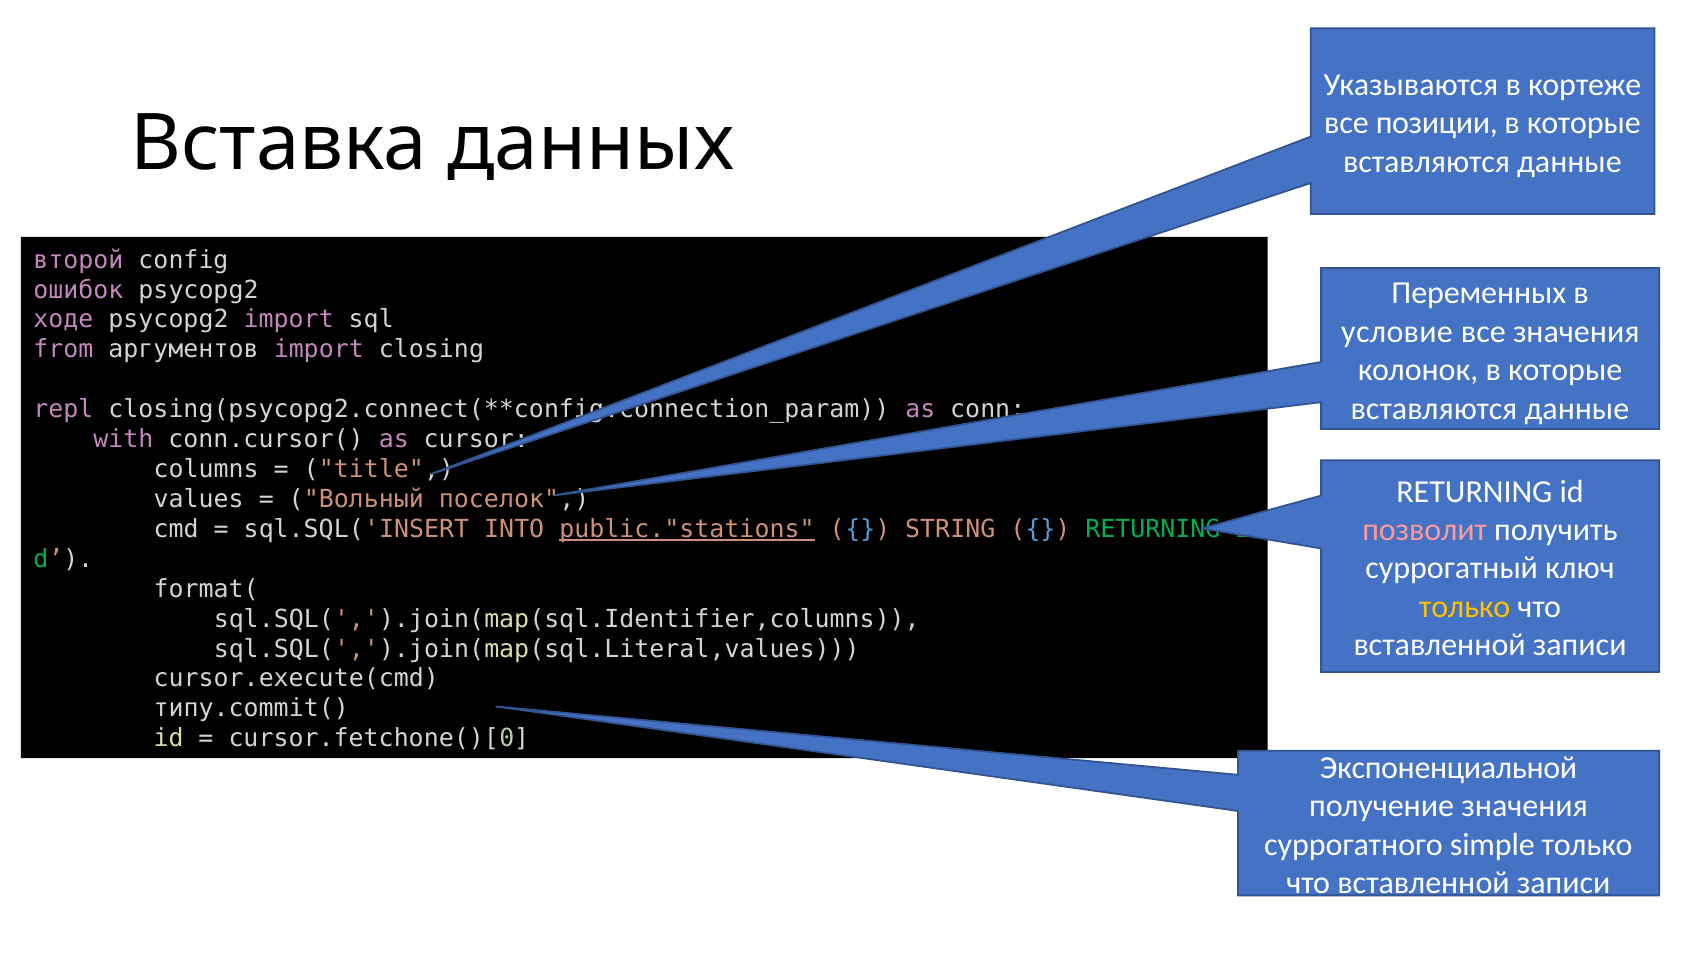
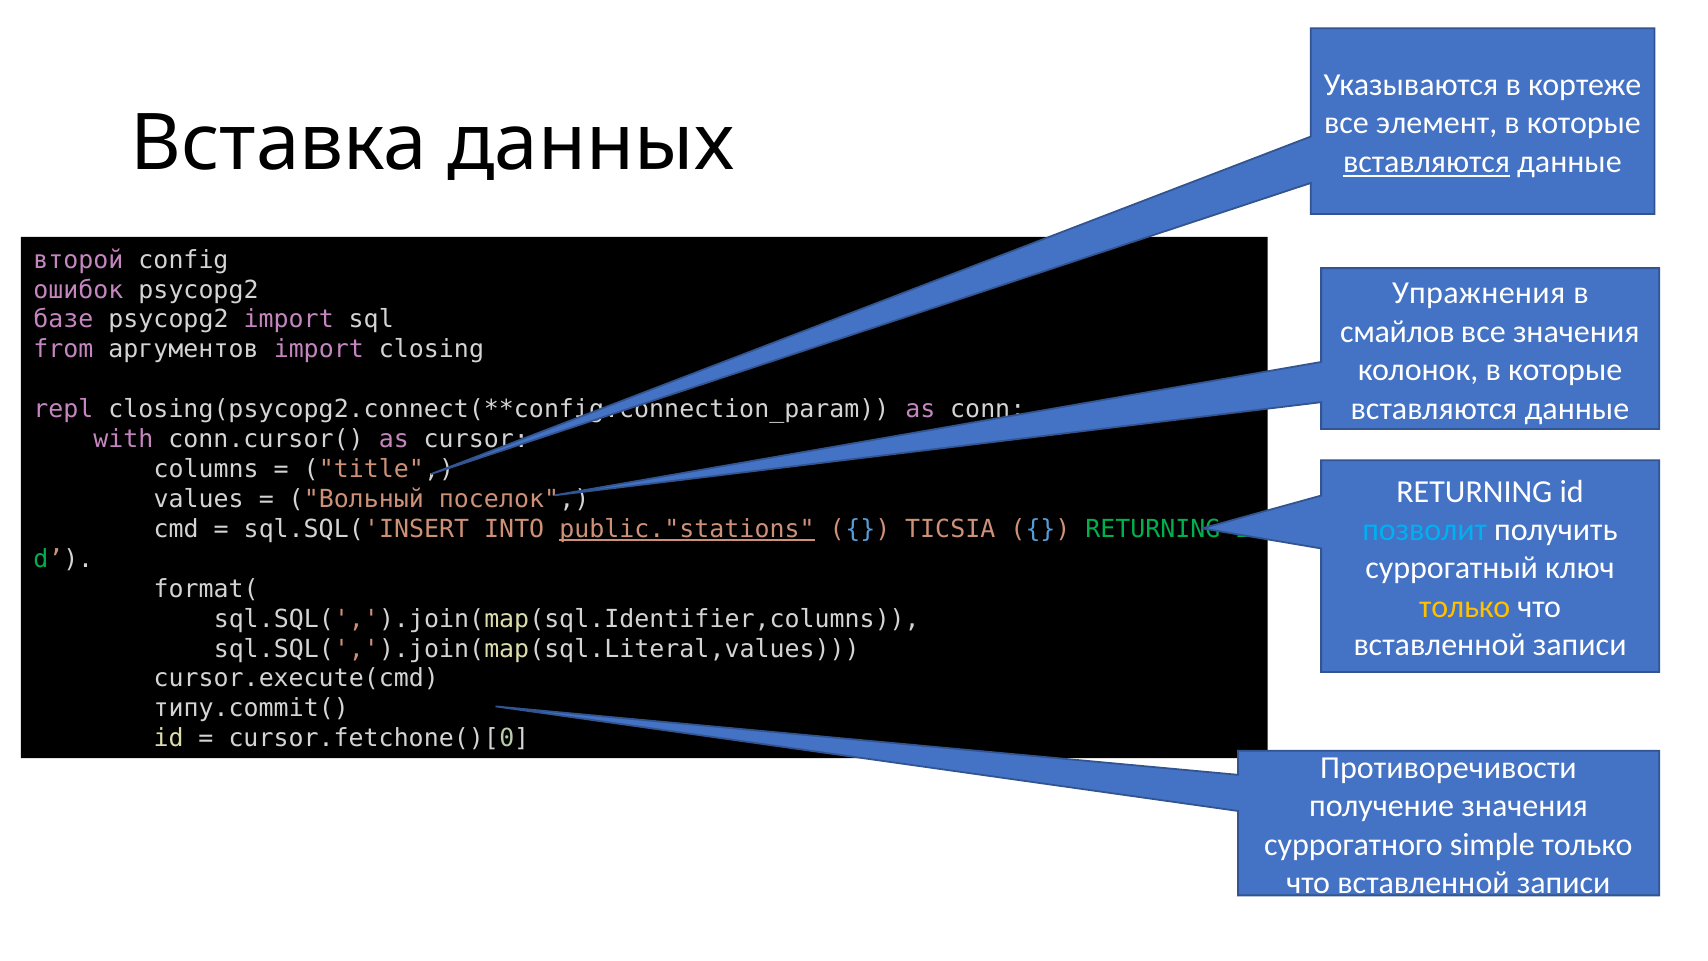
позиции: позиции -> элемент
вставляются at (1427, 162) underline: none -> present
Переменных: Переменных -> Упражнения
ходе: ходе -> базе
условие: условие -> смайлов
позволит colour: pink -> light blue
STRING: STRING -> TICSIA
Экспоненциальной: Экспоненциальной -> Противоречивости
